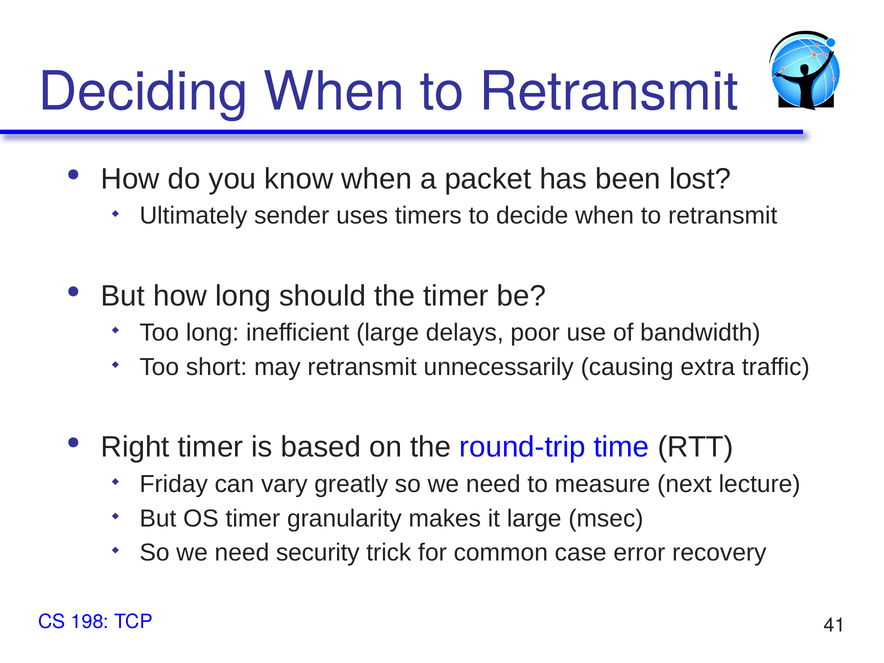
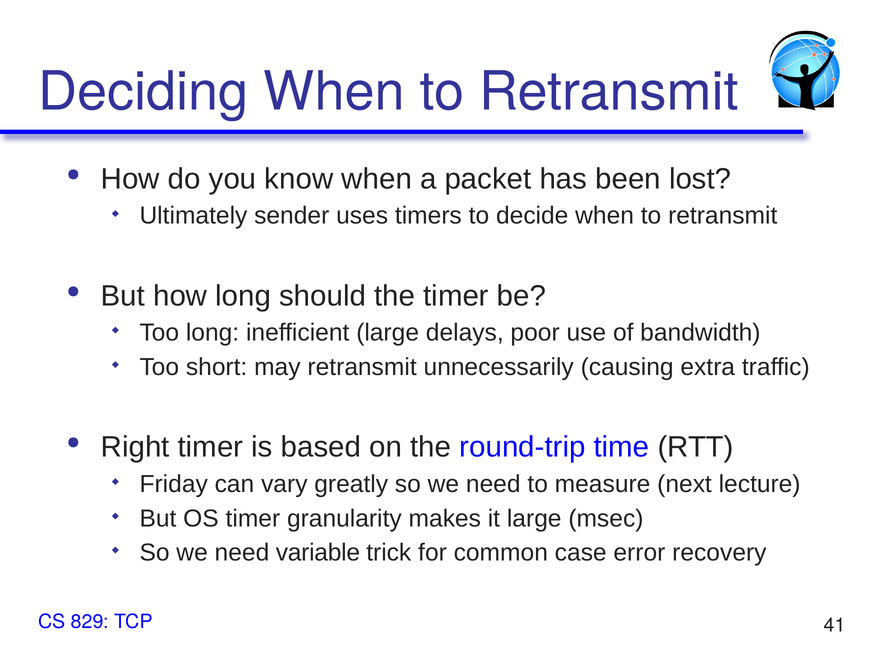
security: security -> variable
198: 198 -> 829
